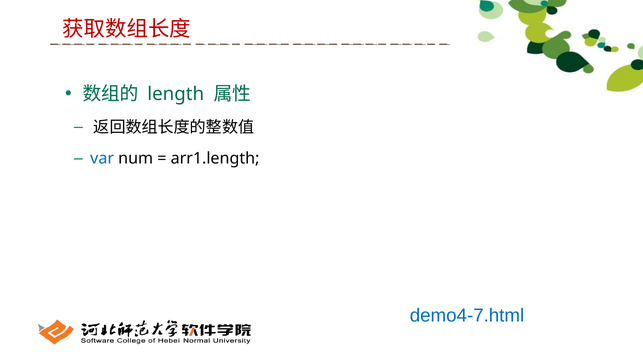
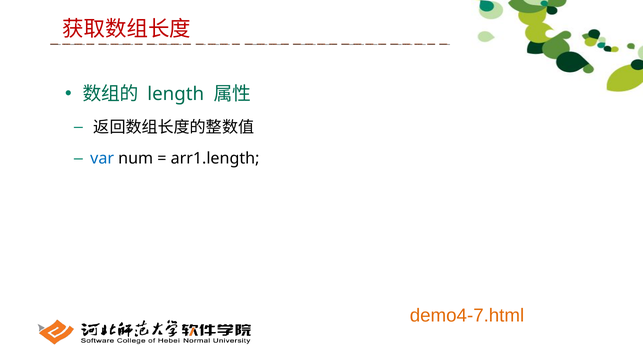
demo4-7.html colour: blue -> orange
